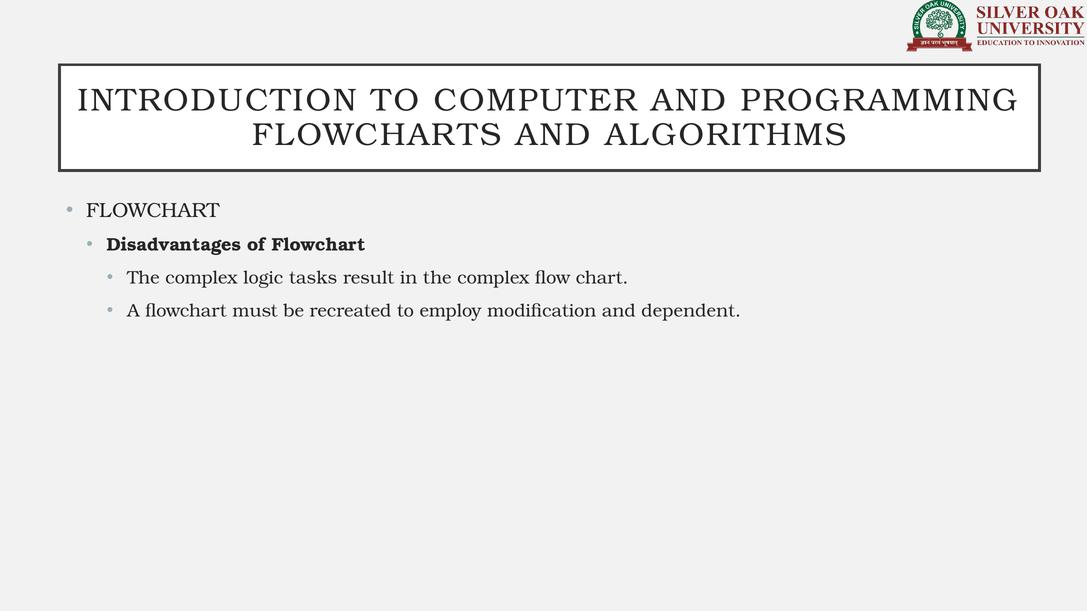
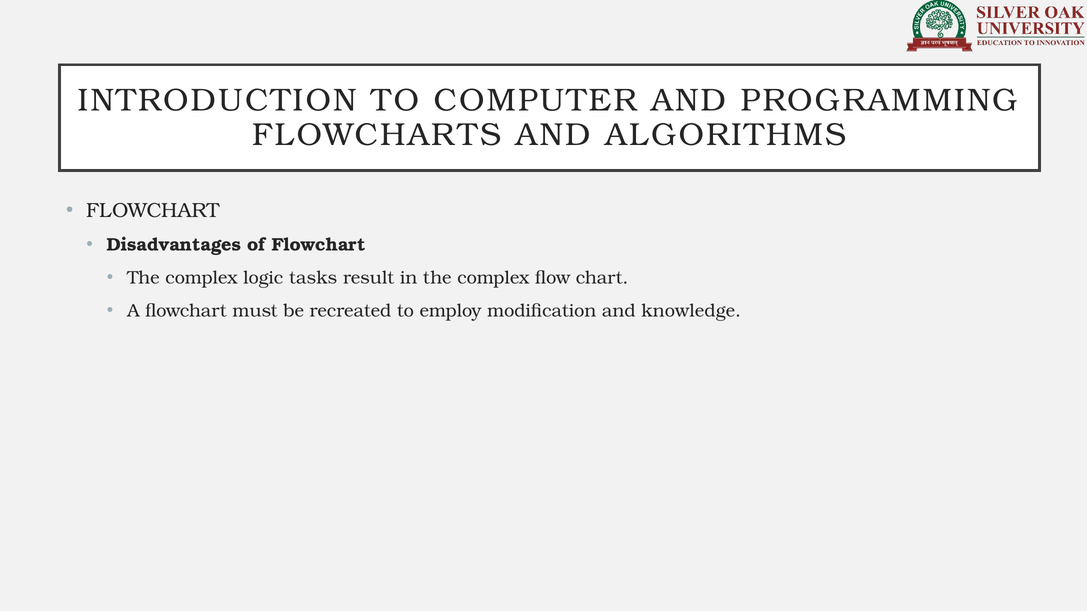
dependent: dependent -> knowledge
